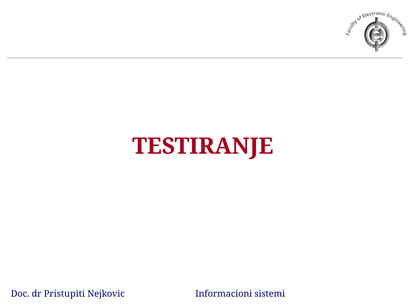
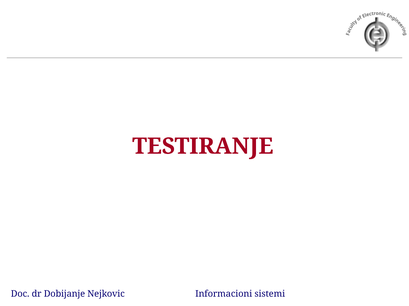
Pristupiti: Pristupiti -> Dobijanje
